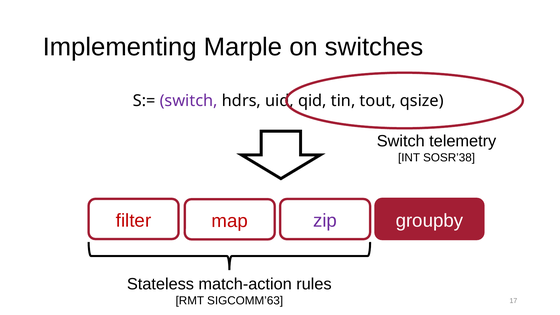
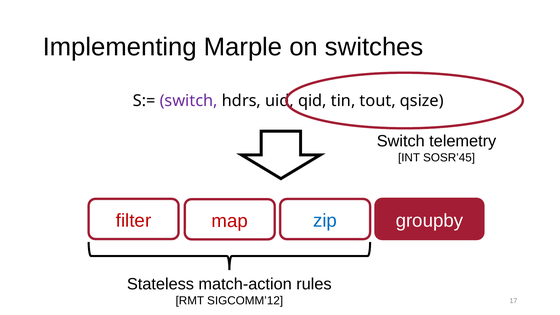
SOSR’38: SOSR’38 -> SOSR’45
zip colour: purple -> blue
SIGCOMM’63: SIGCOMM’63 -> SIGCOMM’12
